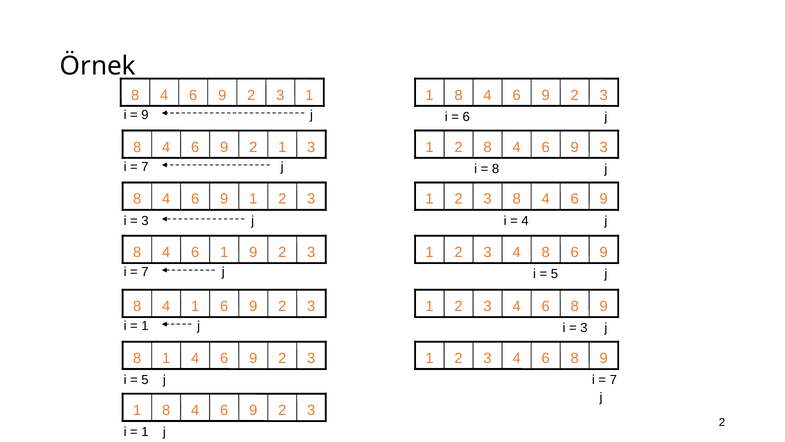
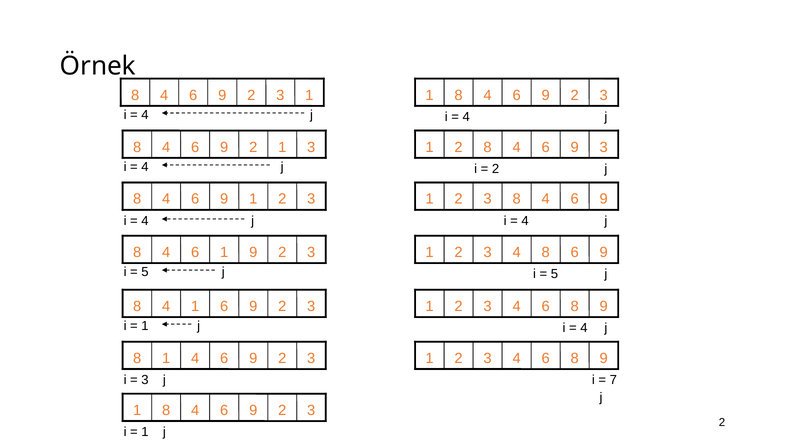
9 at (145, 115): 9 -> 4
6 at (466, 117): 6 -> 4
7 at (145, 167): 7 -> 4
8 at (496, 169): 8 -> 2
3 at (145, 221): 3 -> 4
7 at (145, 272): 7 -> 5
3 at (584, 328): 3 -> 4
5 at (145, 380): 5 -> 3
